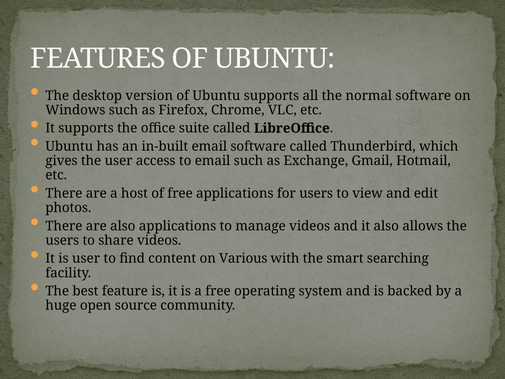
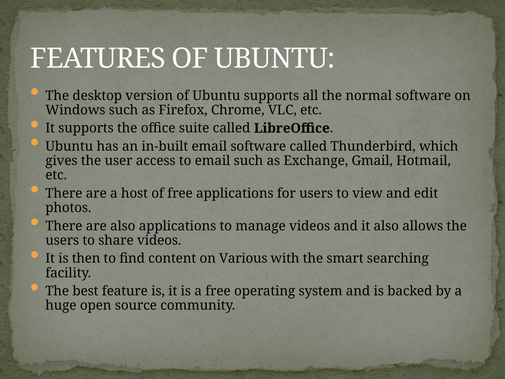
is user: user -> then
